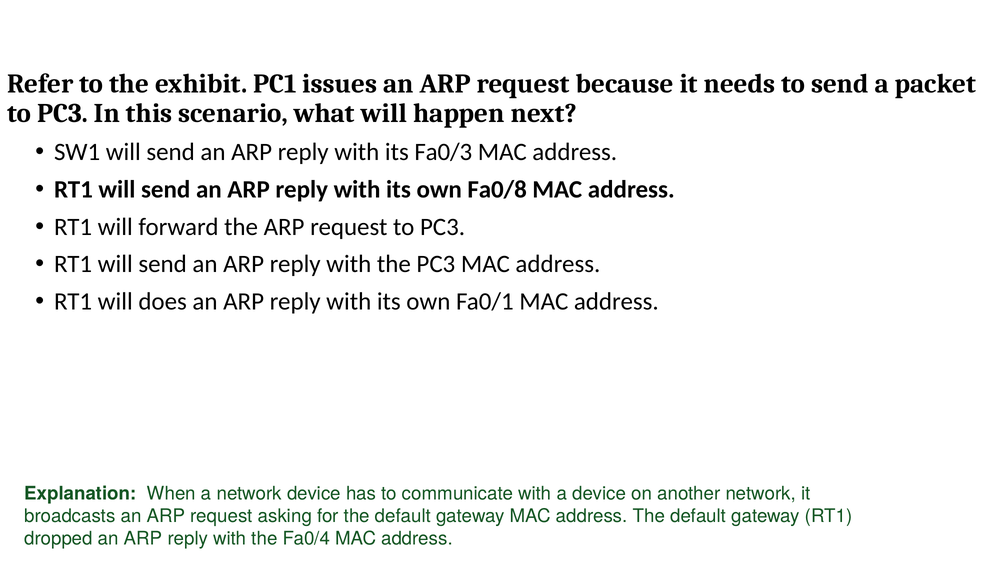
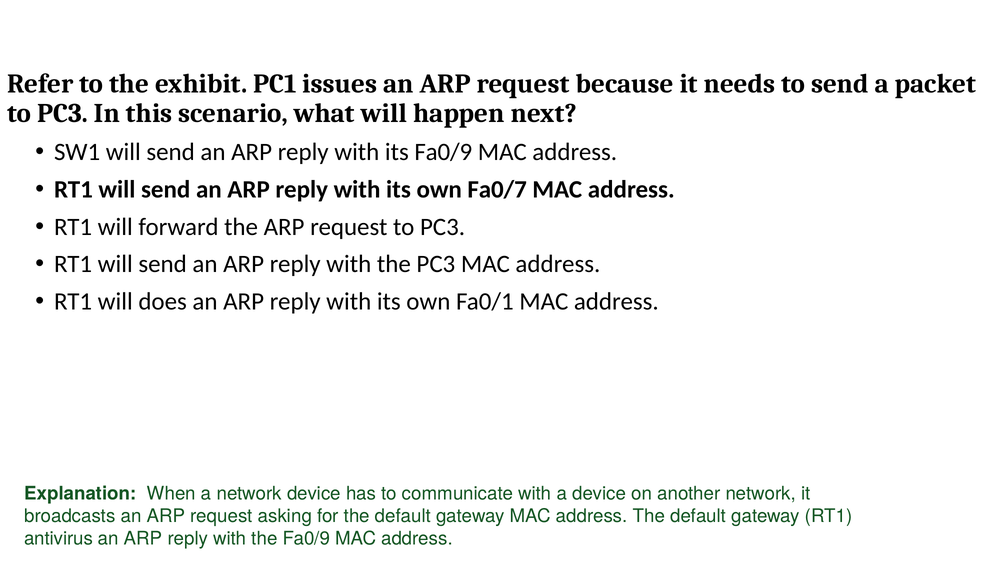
its Fa0/3: Fa0/3 -> Fa0/9
Fa0/8: Fa0/8 -> Fa0/7
dropped: dropped -> antivirus
the Fa0/4: Fa0/4 -> Fa0/9
